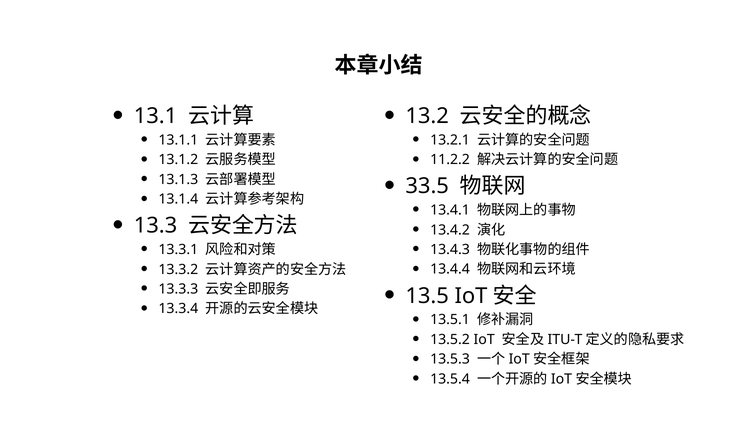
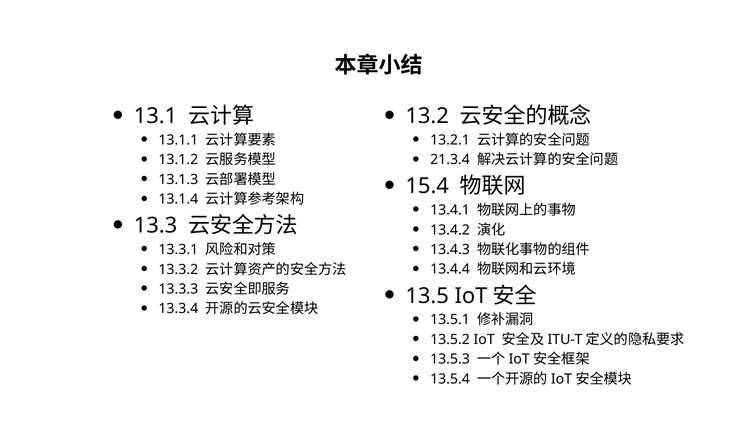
11.2.2: 11.2.2 -> 21.3.4
33.5: 33.5 -> 15.4
